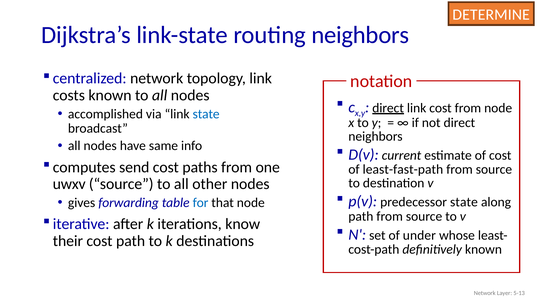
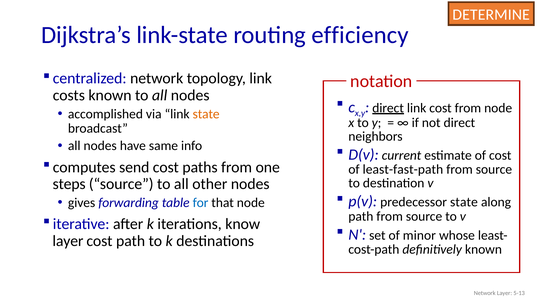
routing neighbors: neighbors -> efficiency
state at (206, 114) colour: blue -> orange
uwxv: uwxv -> steps
under: under -> minor
their at (68, 241): their -> layer
